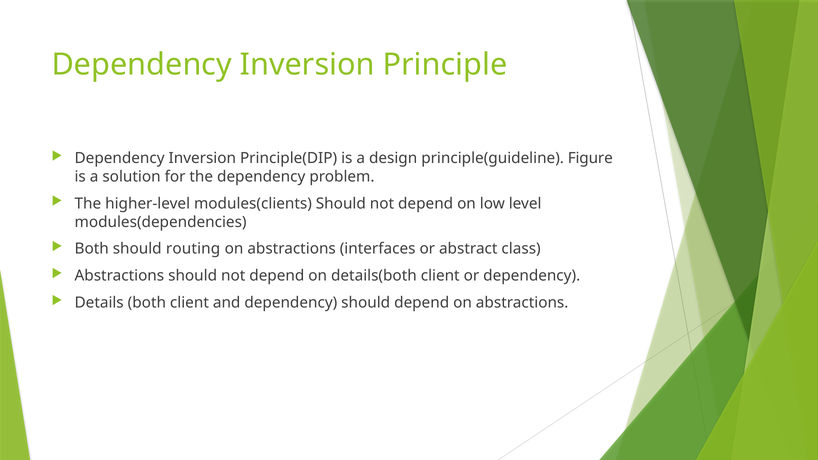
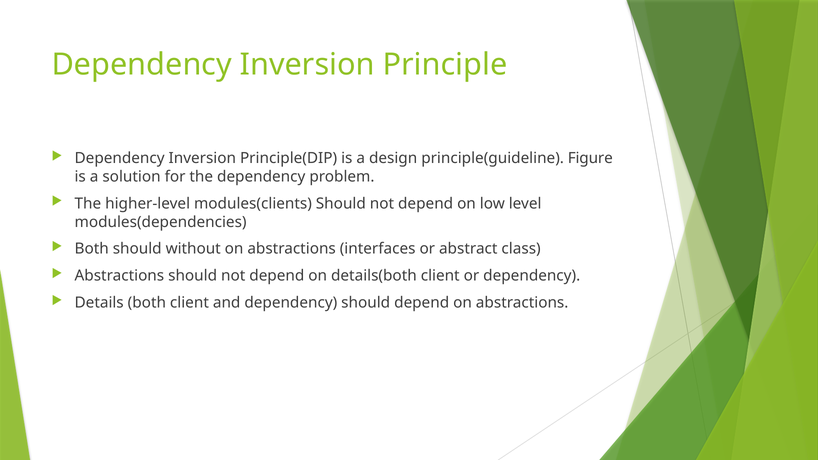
routing: routing -> without
